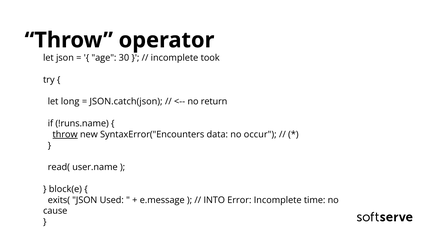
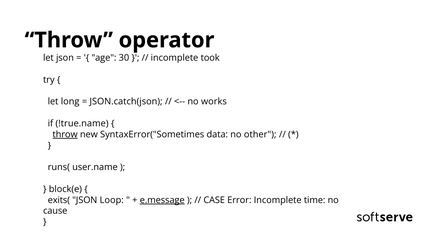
return: return -> works
!runs.name: !runs.name -> !true.name
SyntaxError("Encounters: SyntaxError("Encounters -> SyntaxError("Sometimes
occur: occur -> other
read(: read( -> runs(
Used: Used -> Loop
e.message underline: none -> present
INTO: INTO -> CASE
